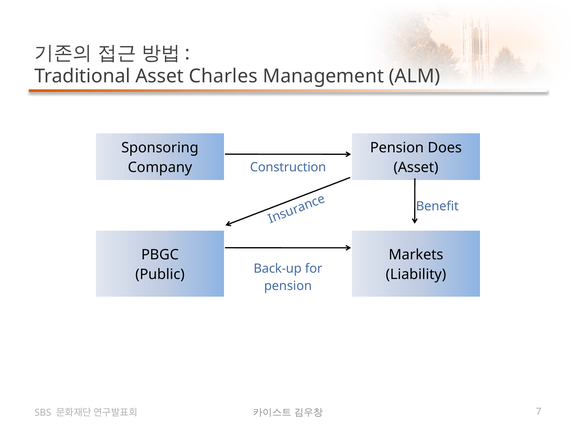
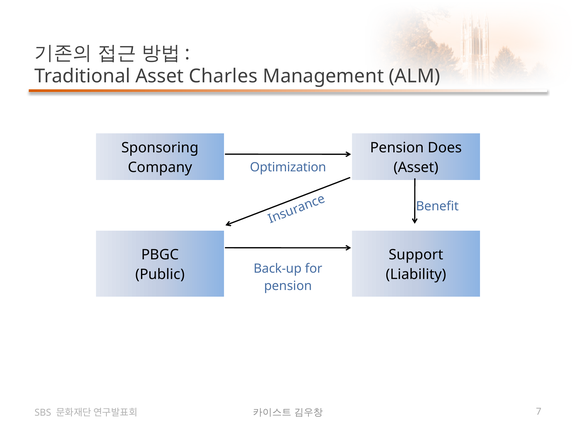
Construction: Construction -> Optimization
Markets: Markets -> Support
